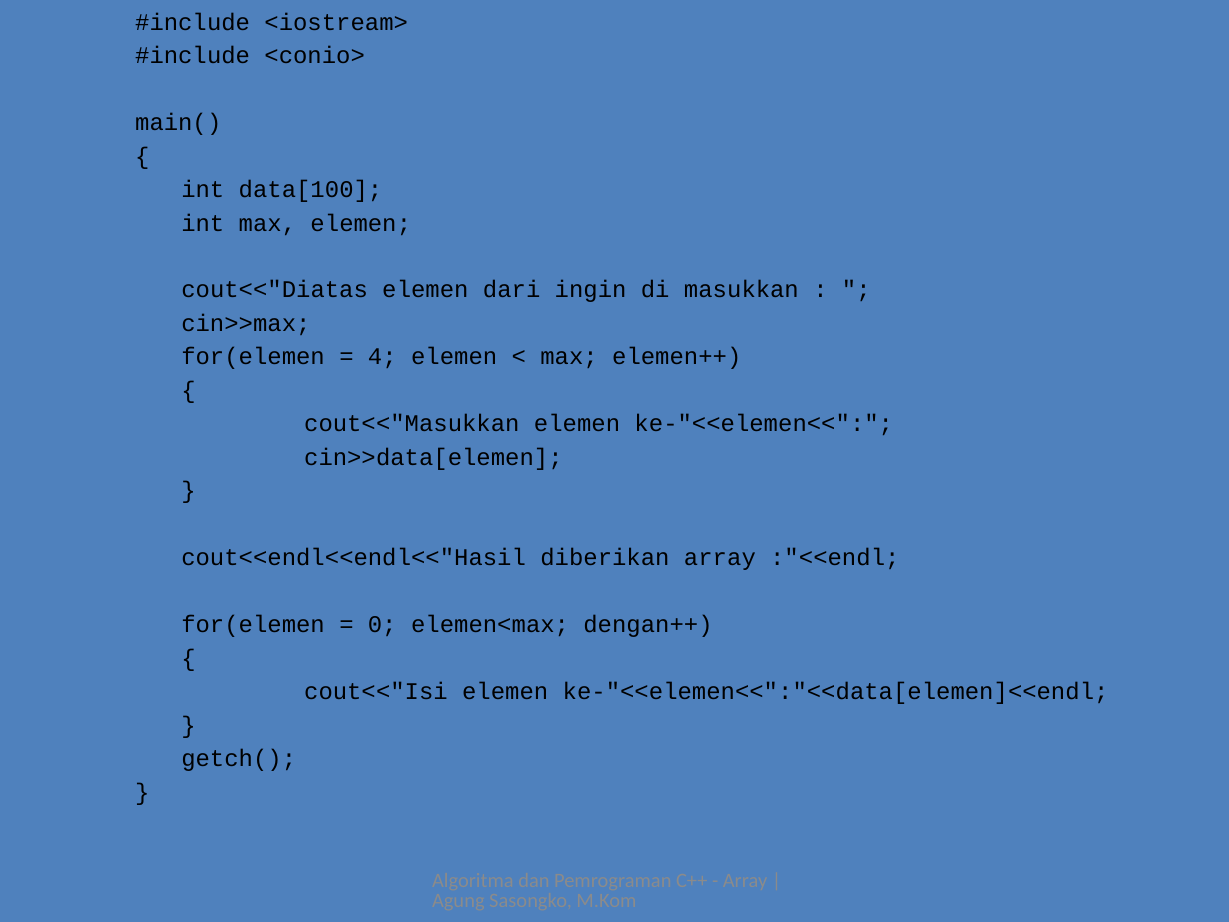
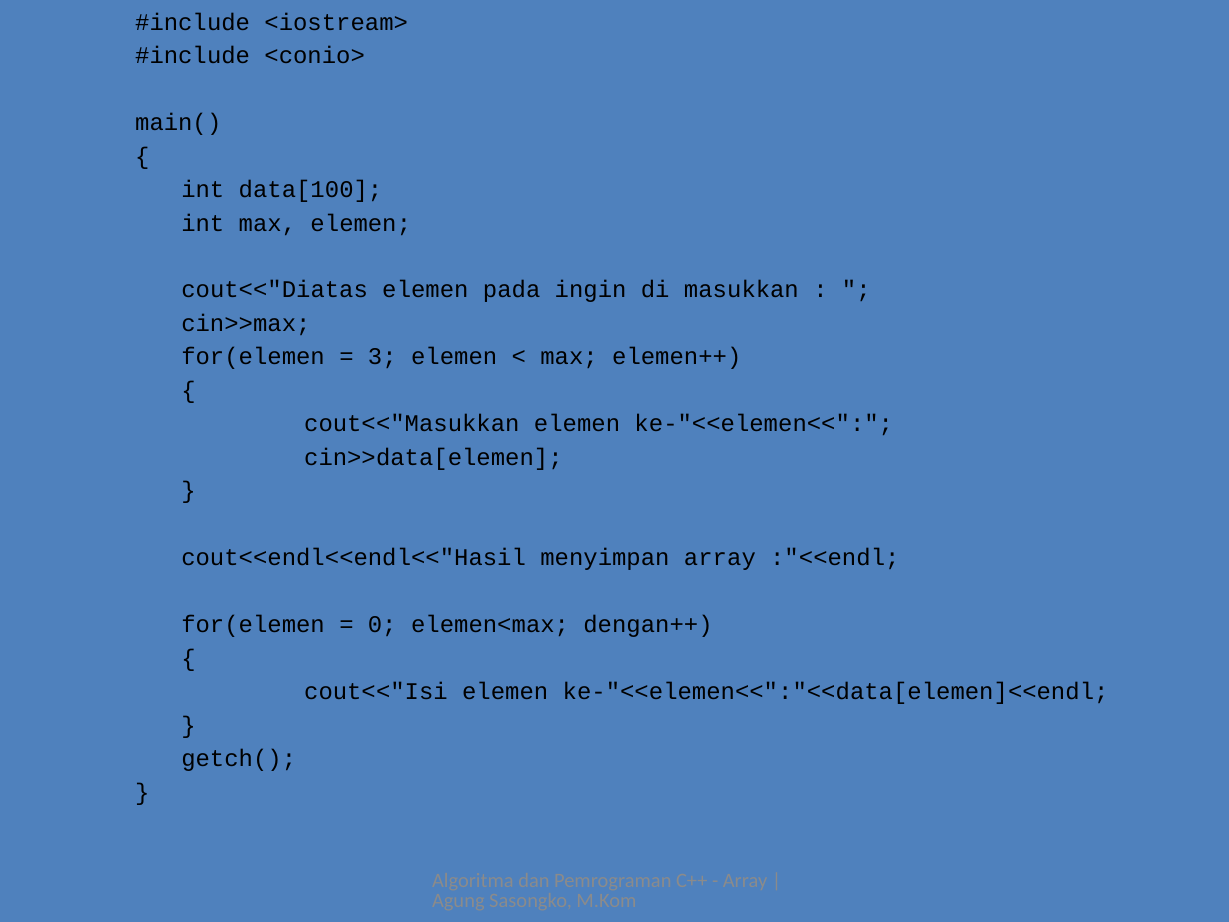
dari: dari -> pada
4: 4 -> 3
diberikan: diberikan -> menyimpan
